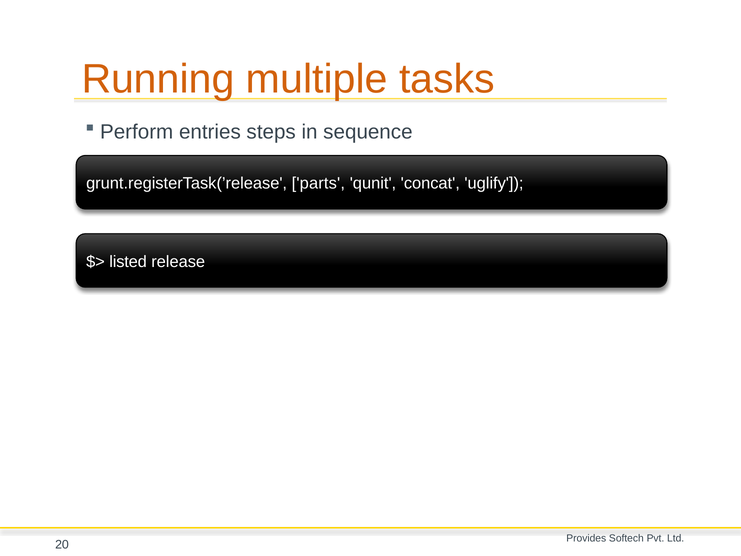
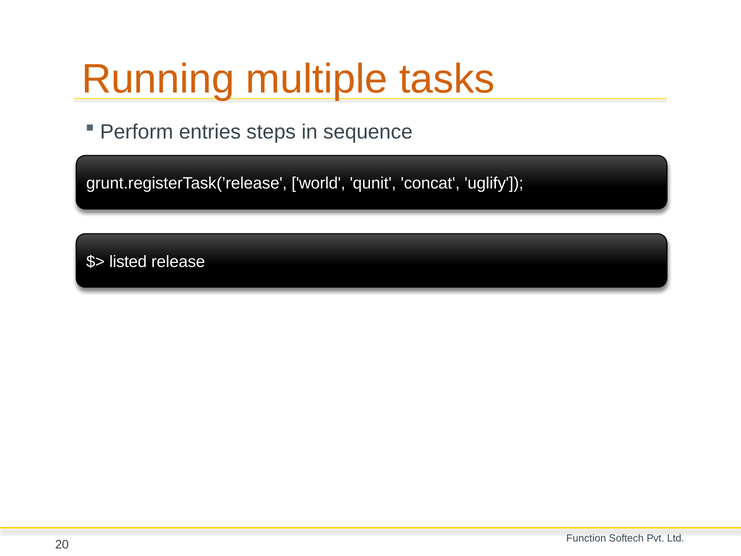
parts: parts -> world
Provides: Provides -> Function
